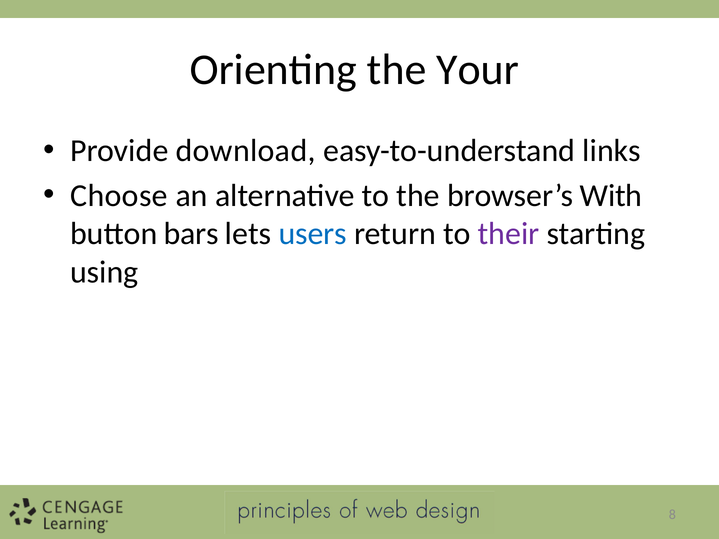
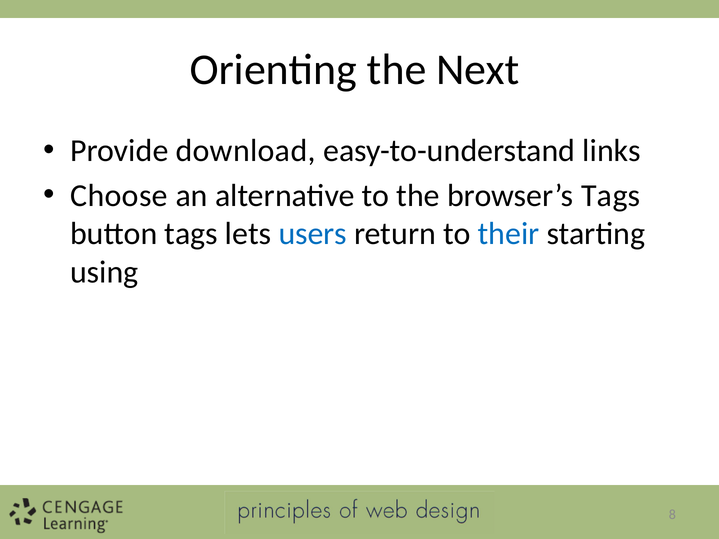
Your: Your -> Next
browser’s With: With -> Tags
button bars: bars -> tags
their colour: purple -> blue
